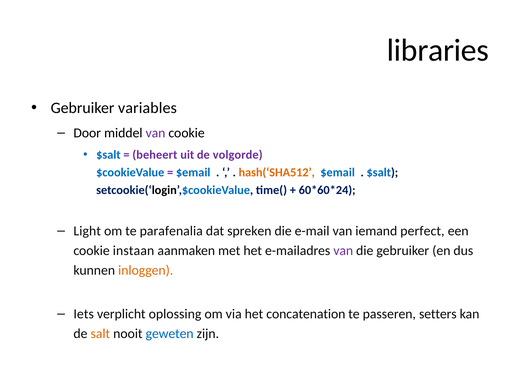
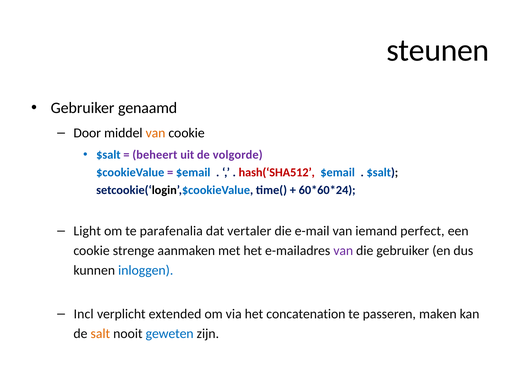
libraries: libraries -> steunen
variables: variables -> genaamd
van at (155, 133) colour: purple -> orange
hash(‘SHA512 colour: orange -> red
spreken: spreken -> vertaler
instaan: instaan -> strenge
inloggen colour: orange -> blue
Iets: Iets -> Incl
oplossing: oplossing -> extended
setters: setters -> maken
